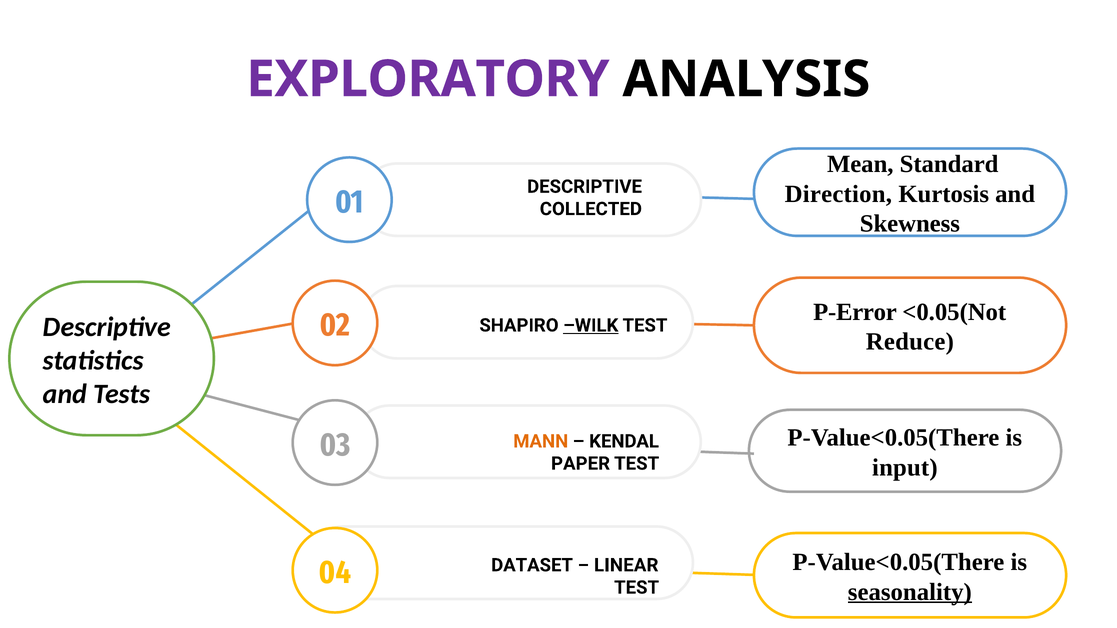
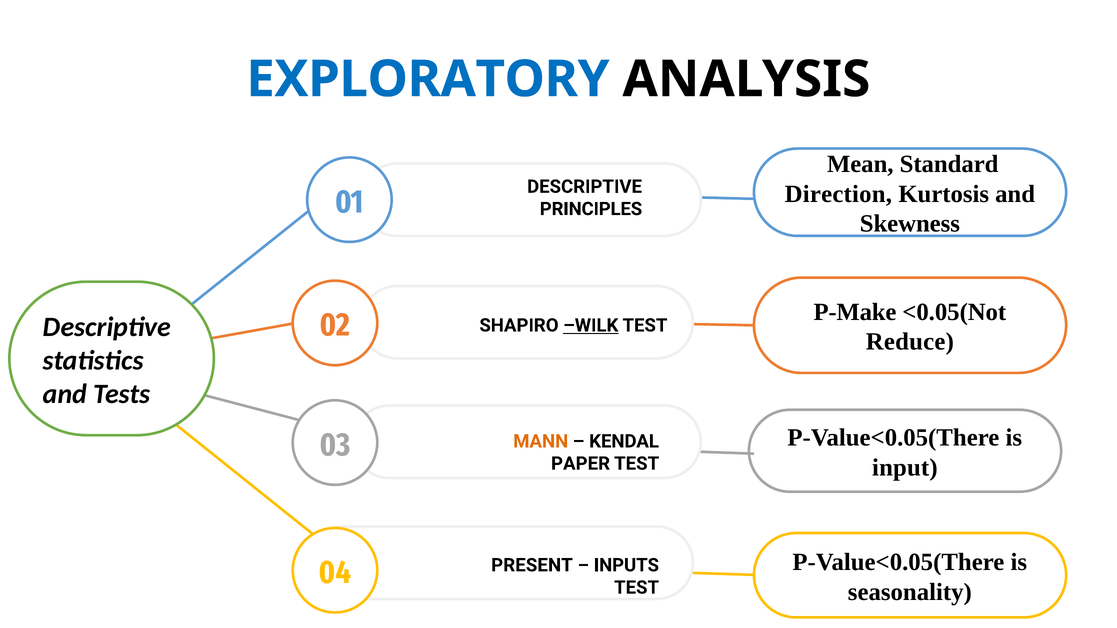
EXPLORATORY colour: purple -> blue
COLLECTED: COLLECTED -> PRINCIPLES
P-Error: P-Error -> P-Make
DATASET: DATASET -> PRESENT
LINEAR: LINEAR -> INPUTS
seasonality underline: present -> none
